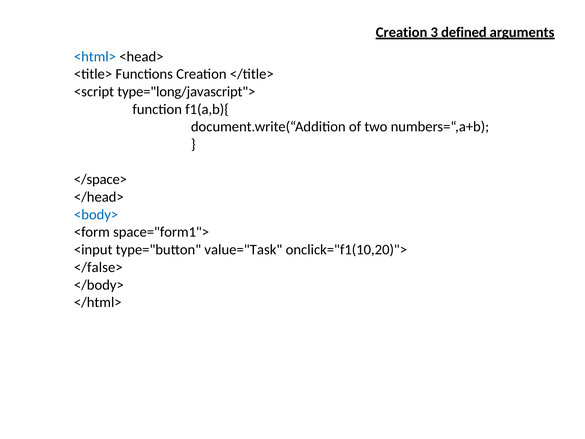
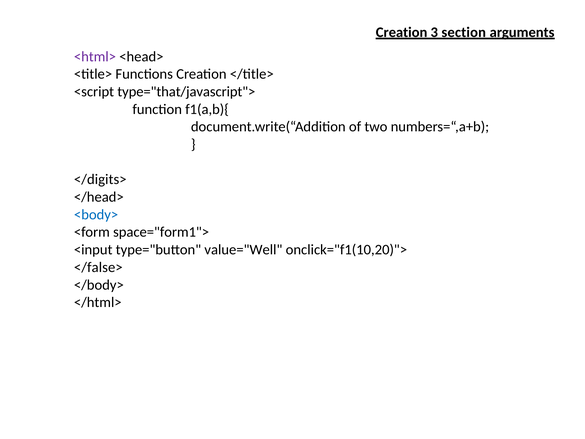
defined: defined -> section
<html> colour: blue -> purple
type="long/javascript">: type="long/javascript"> -> type="that/javascript">
</space>: </space> -> </digits>
value="Task: value="Task -> value="Well
